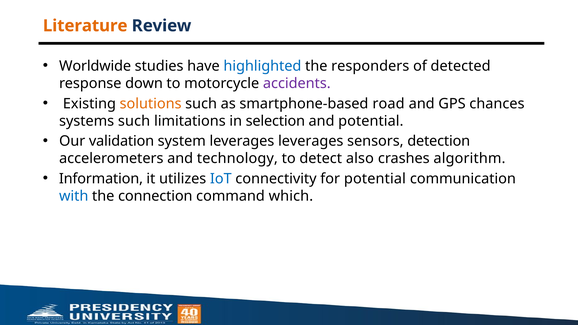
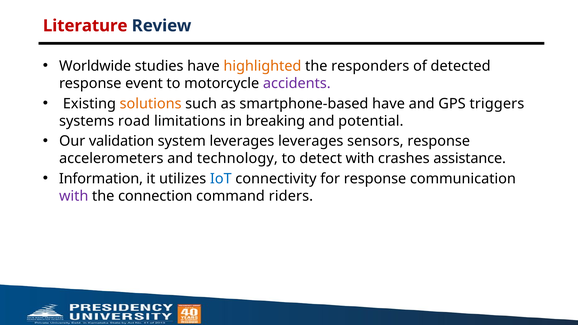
Literature colour: orange -> red
highlighted colour: blue -> orange
down: down -> event
smartphone-based road: road -> have
chances: chances -> triggers
systems such: such -> road
selection: selection -> breaking
sensors detection: detection -> response
detect also: also -> with
algorithm: algorithm -> assistance
for potential: potential -> response
with at (74, 196) colour: blue -> purple
which: which -> riders
